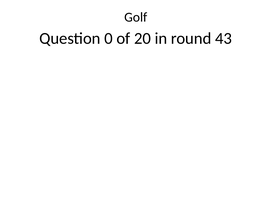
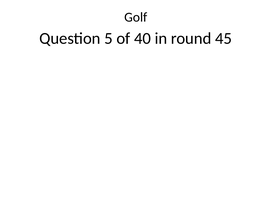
0: 0 -> 5
20: 20 -> 40
43: 43 -> 45
